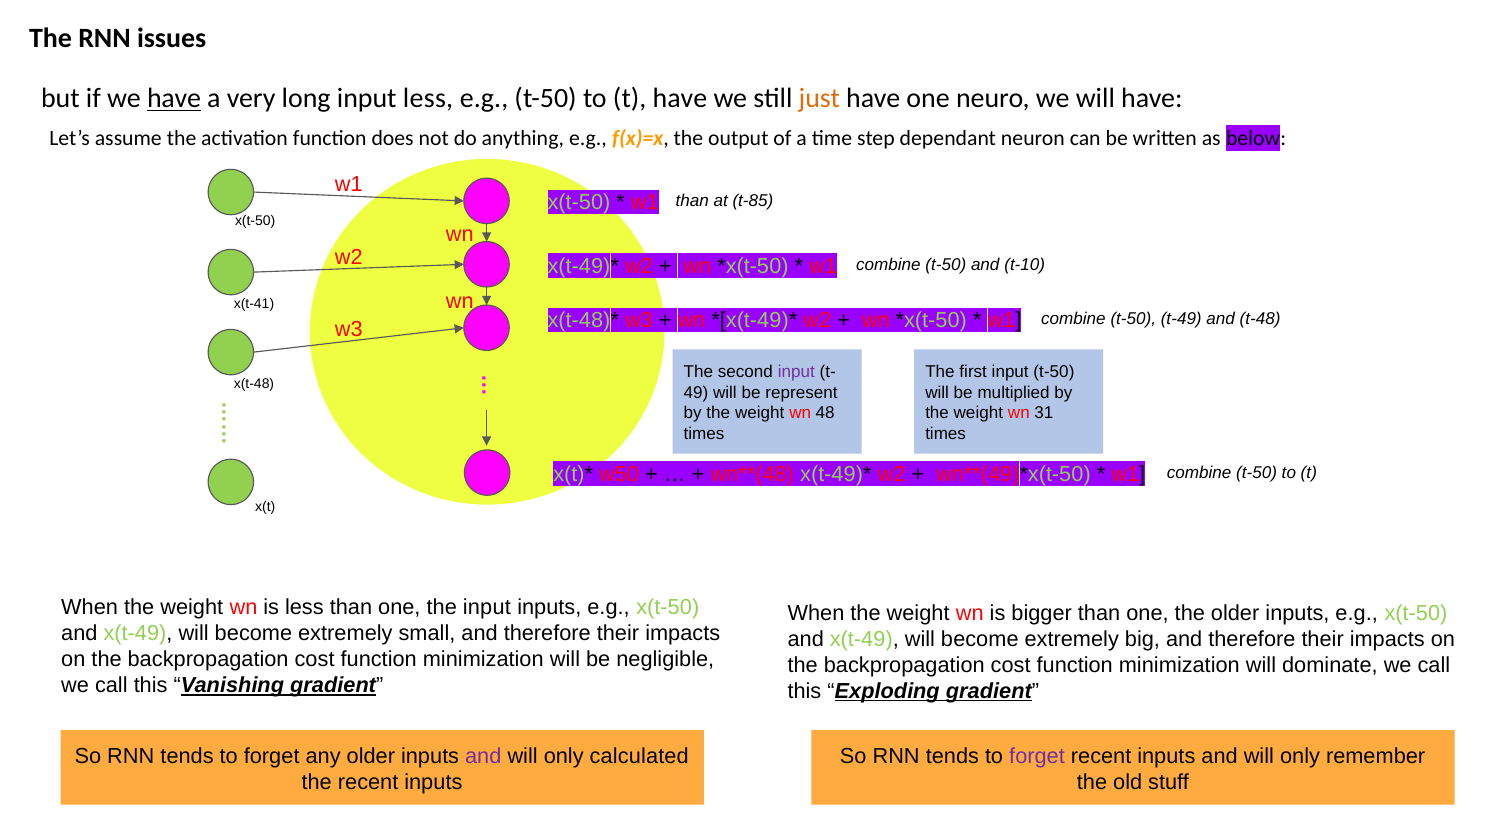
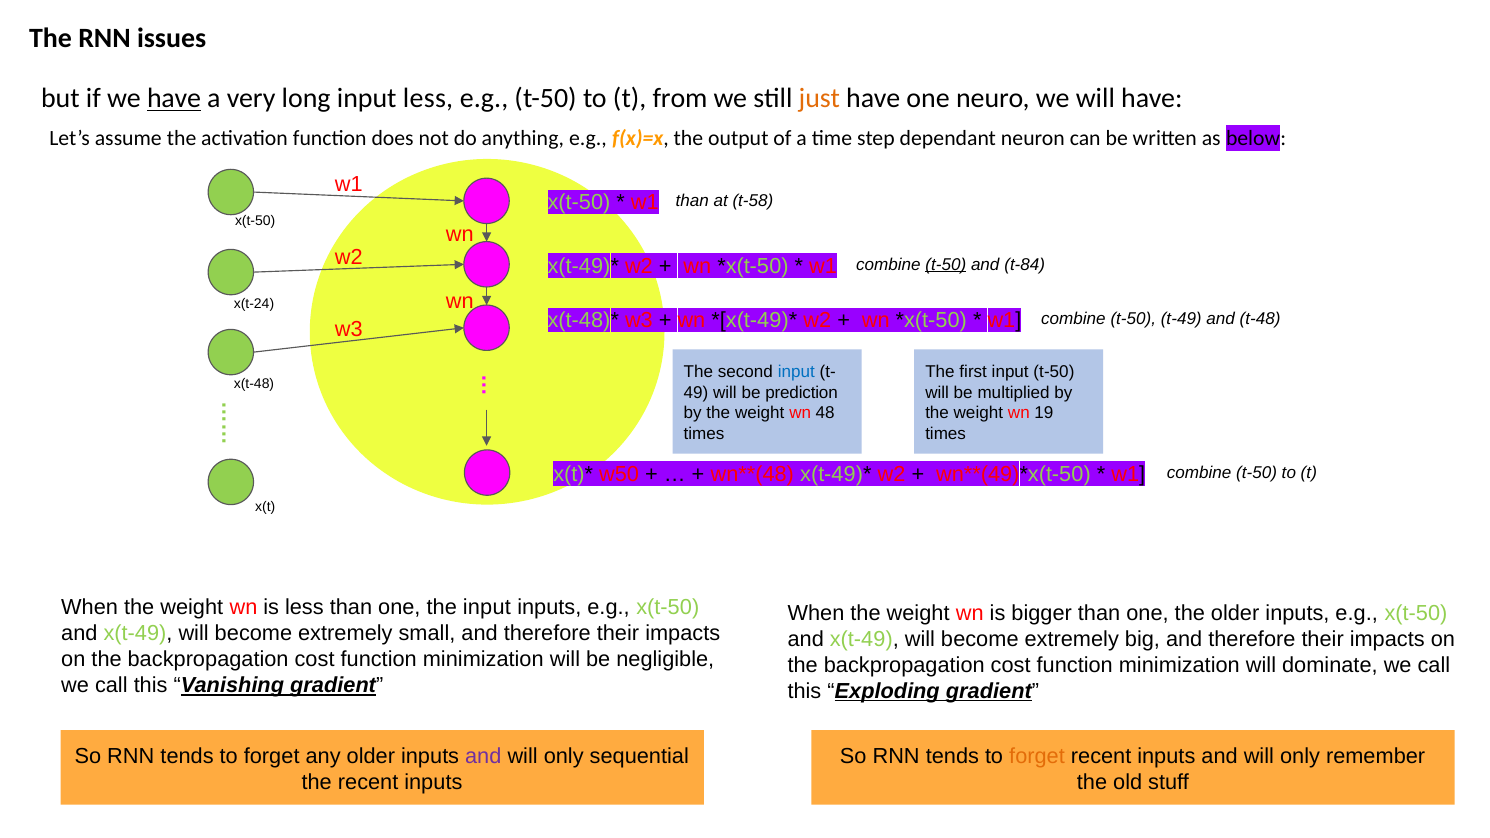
t have: have -> from
t-85: t-85 -> t-58
t-50 at (946, 264) underline: none -> present
t-10: t-10 -> t-84
x(t-41: x(t-41 -> x(t-24
input at (796, 372) colour: purple -> blue
represent: represent -> prediction
31: 31 -> 19
calculated: calculated -> sequential
forget at (1037, 756) colour: purple -> orange
